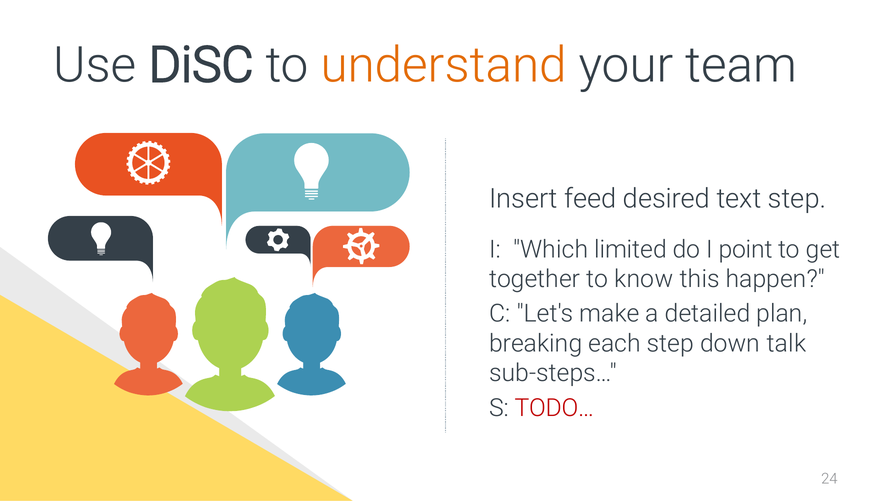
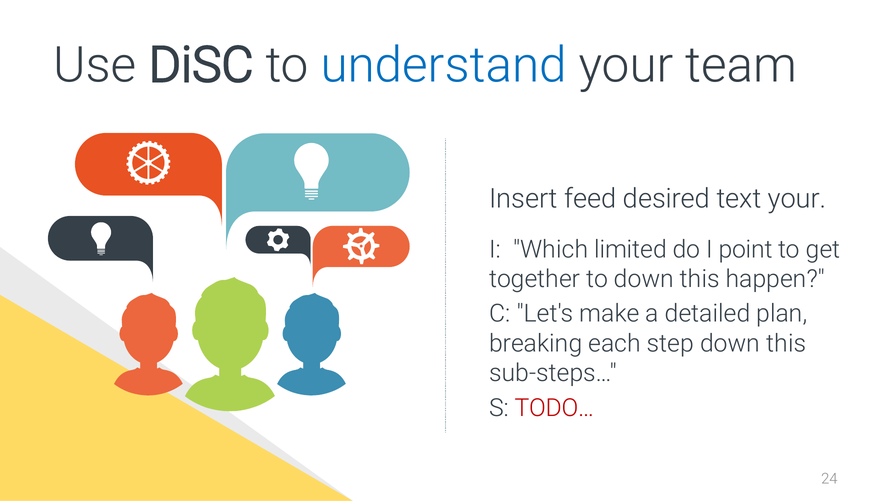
understand colour: orange -> blue
text step: step -> your
to know: know -> down
step down talk: talk -> this
